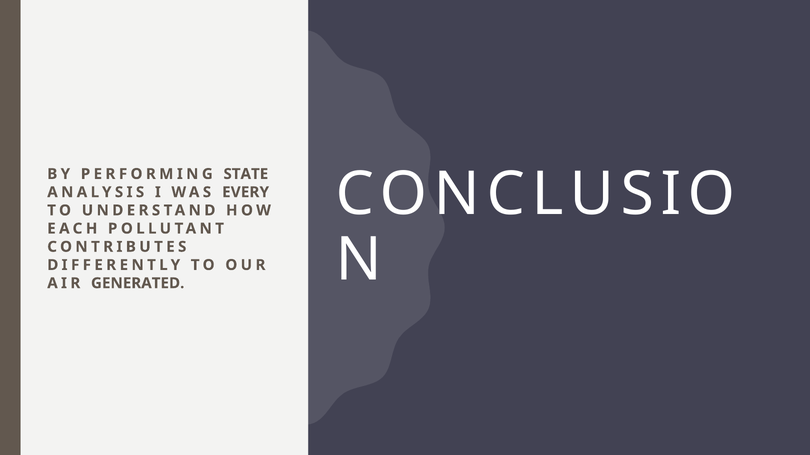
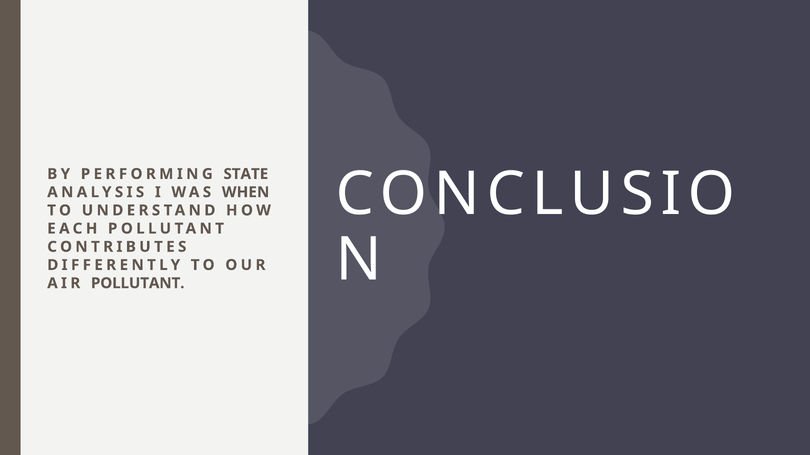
EVERY: EVERY -> WHEN
AIR GENERATED: GENERATED -> POLLUTANT
